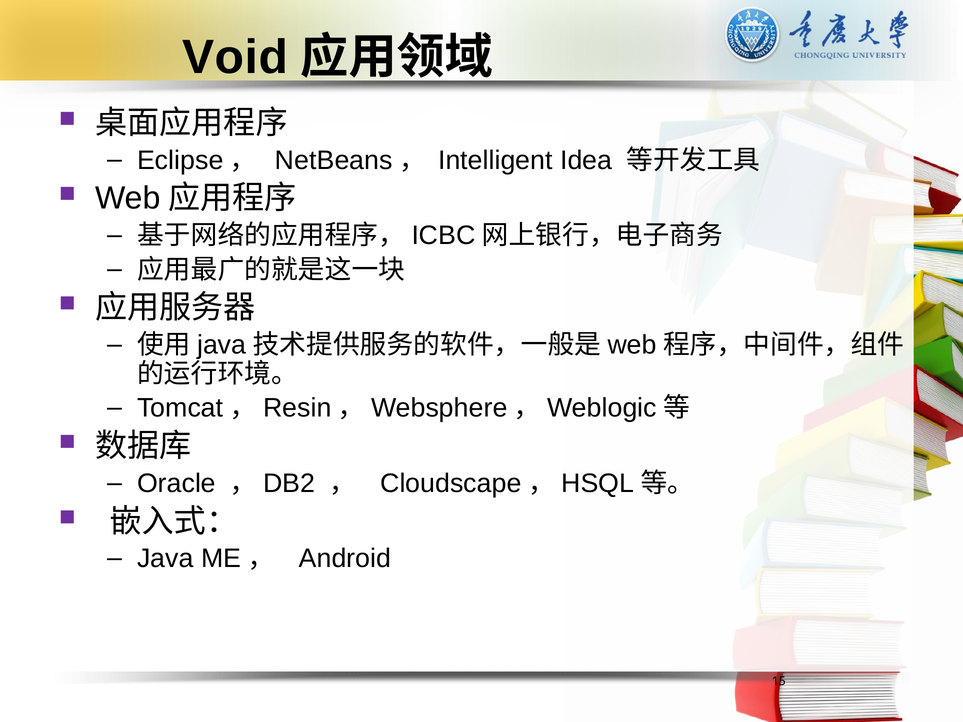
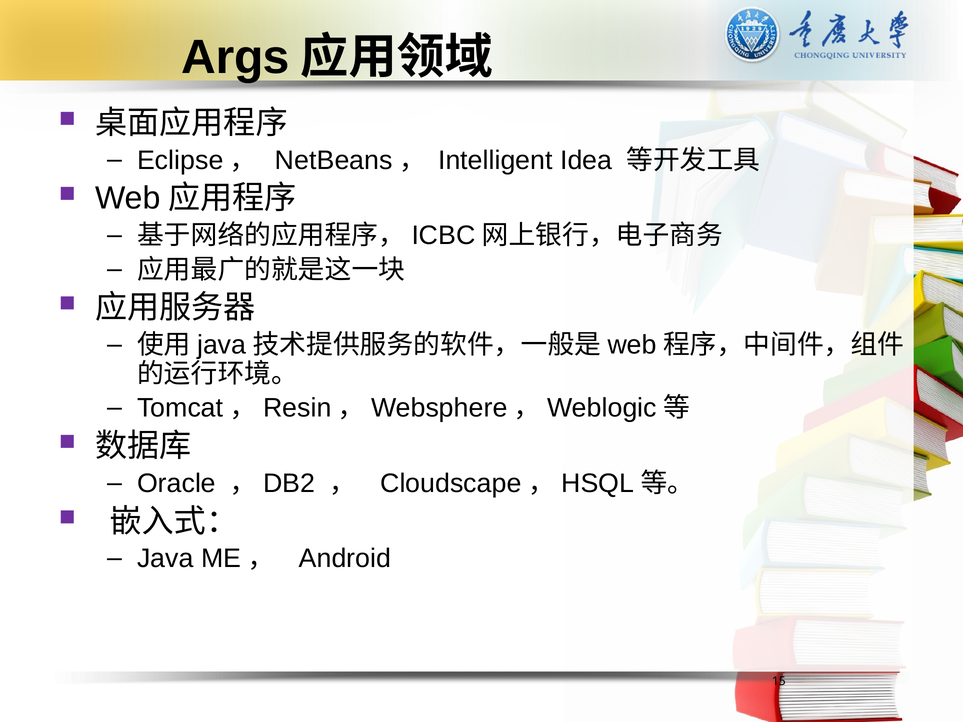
Void: Void -> Args
